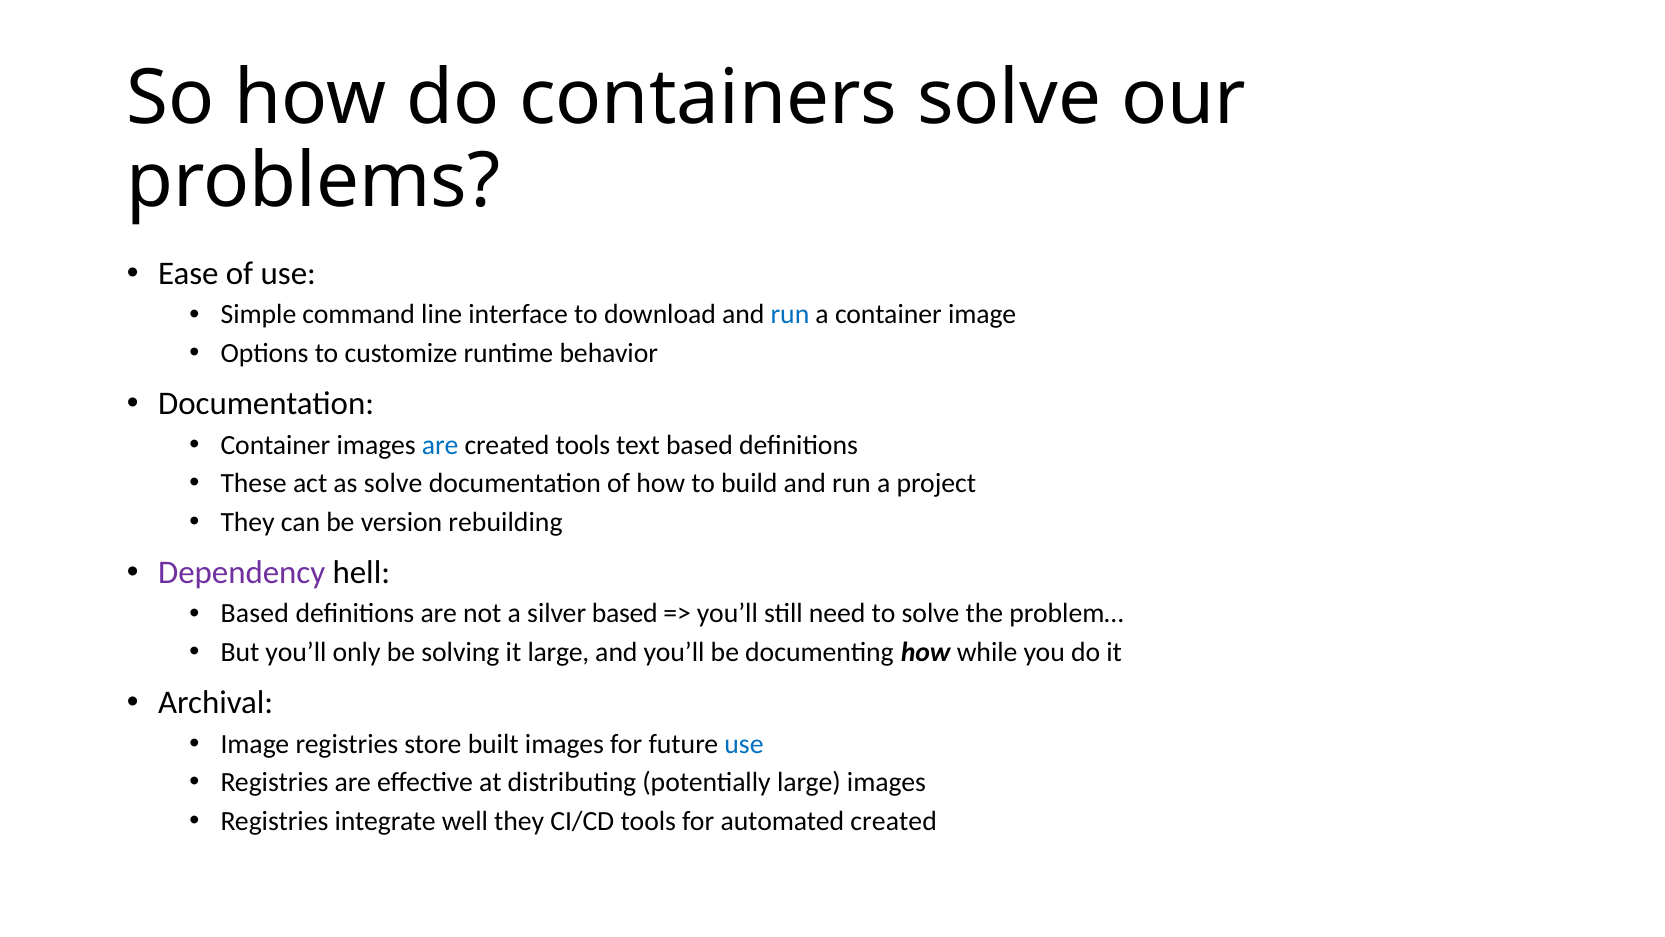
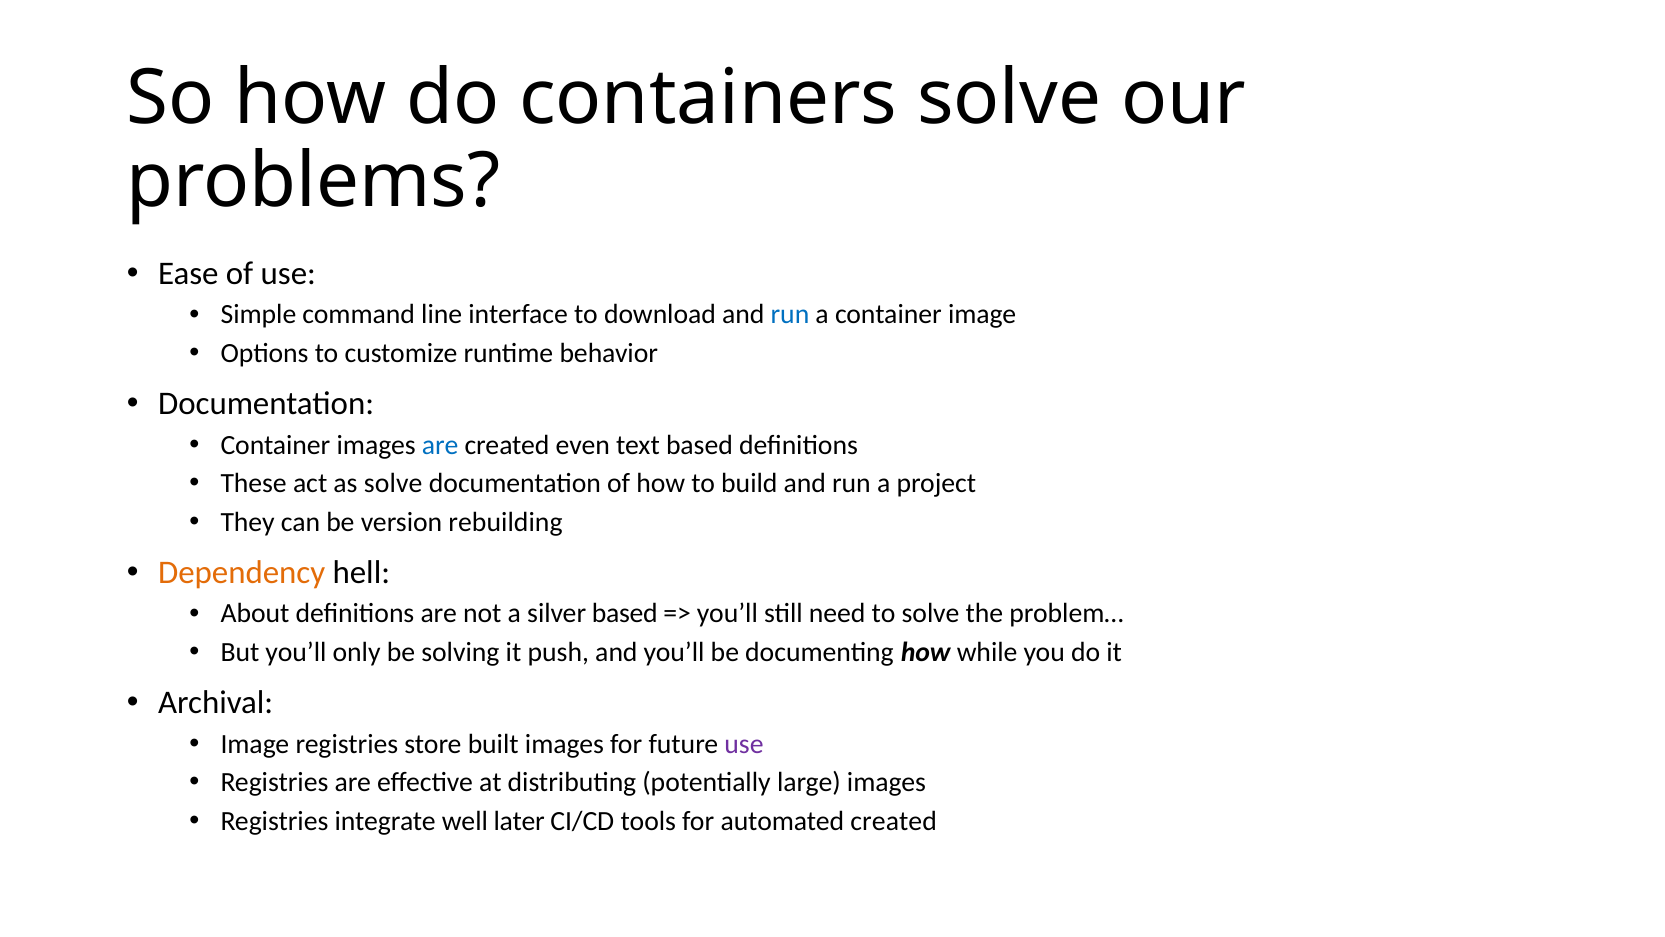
created tools: tools -> even
Dependency colour: purple -> orange
Based at (255, 613): Based -> About
it large: large -> push
use at (744, 744) colour: blue -> purple
well they: they -> later
